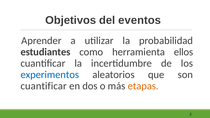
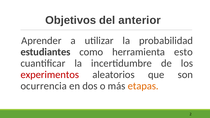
eventos: eventos -> anterior
ellos: ellos -> esto
experimentos colour: blue -> red
cuantificar at (44, 86): cuantificar -> ocurrencia
